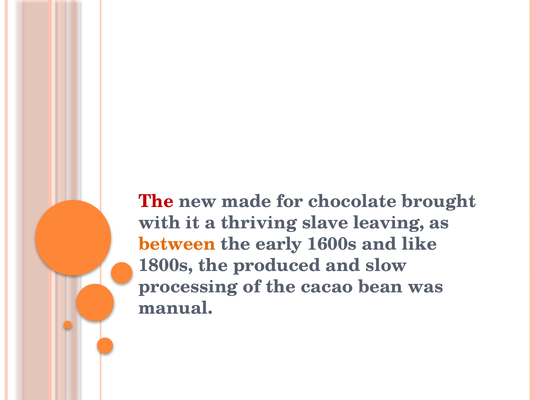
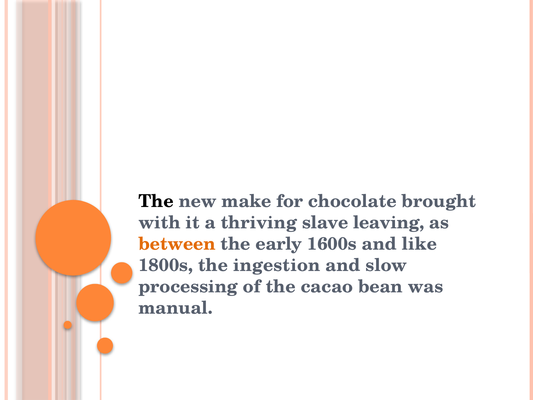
The at (156, 201) colour: red -> black
made: made -> make
produced: produced -> ingestion
